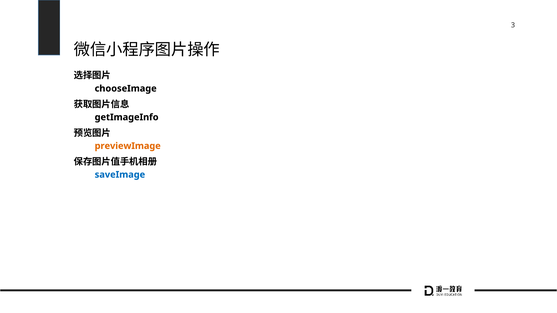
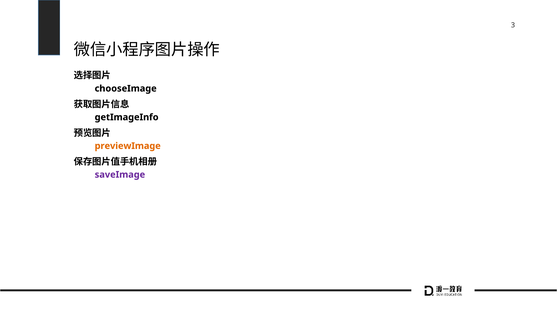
saveImage colour: blue -> purple
